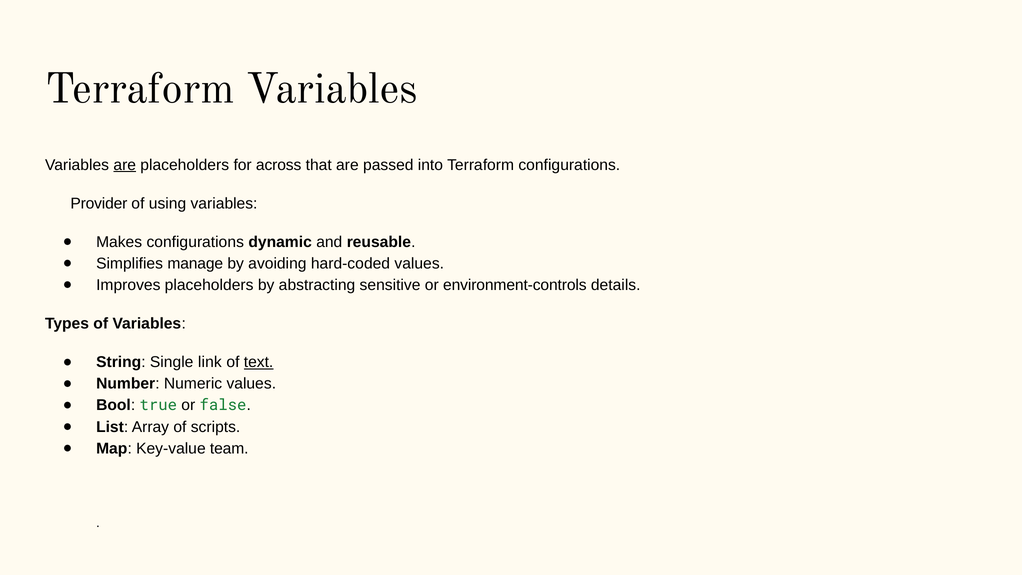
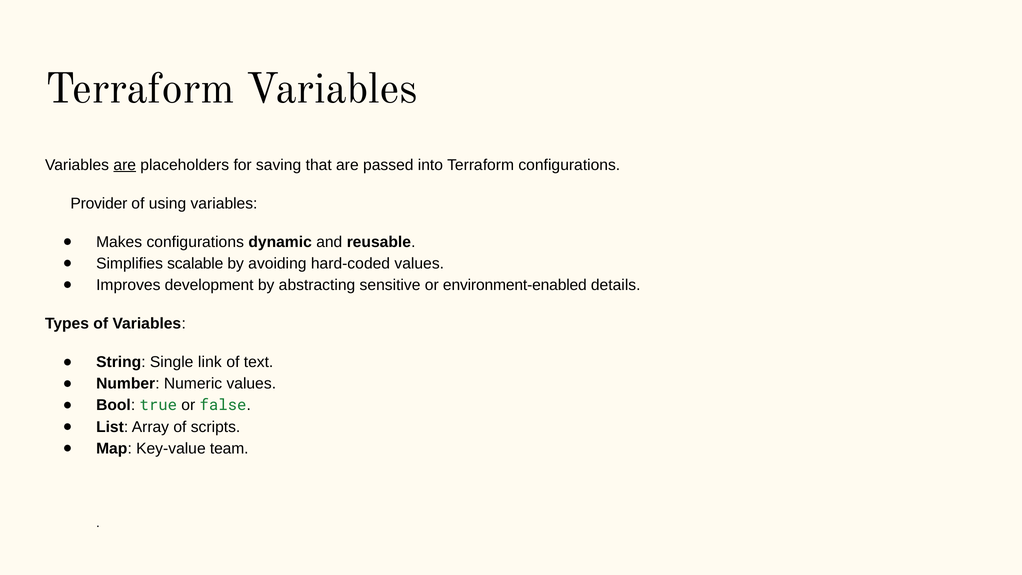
across: across -> saving
manage: manage -> scalable
Improves placeholders: placeholders -> development
environment-controls: environment-controls -> environment-enabled
text underline: present -> none
